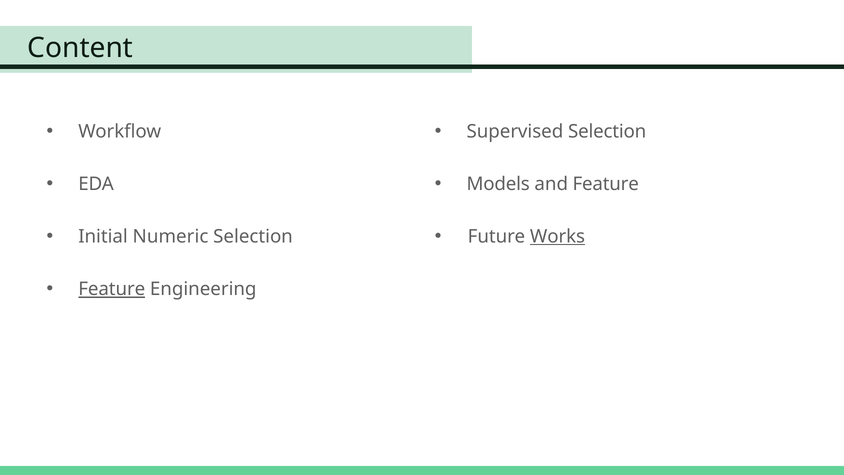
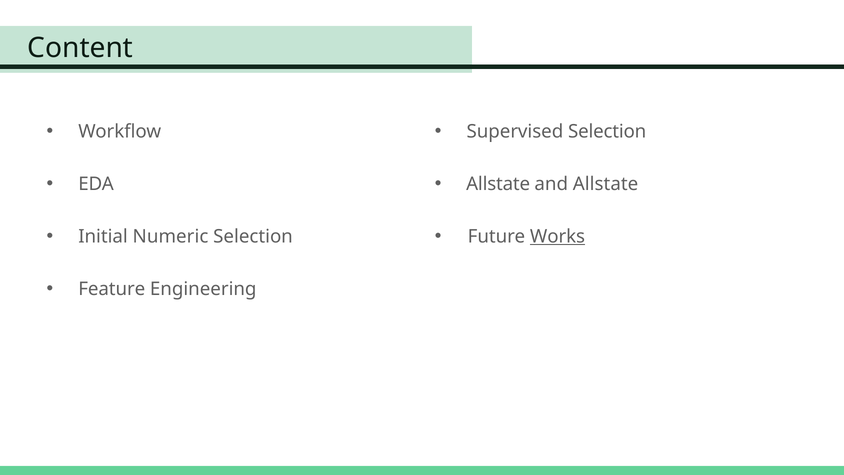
Models at (498, 184): Models -> Allstate
and Feature: Feature -> Allstate
Feature at (112, 289) underline: present -> none
